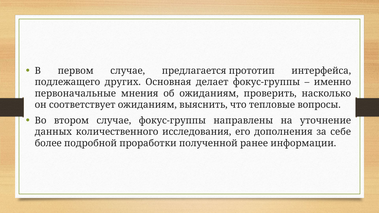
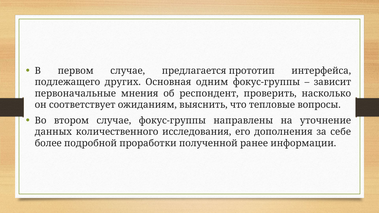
делает: делает -> одним
именно: именно -> зависит
об ожиданиям: ожиданиям -> респондент
